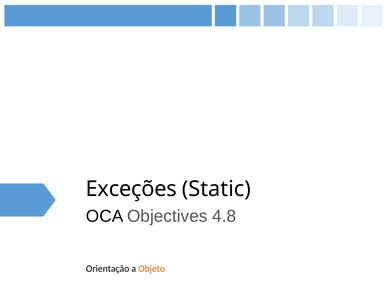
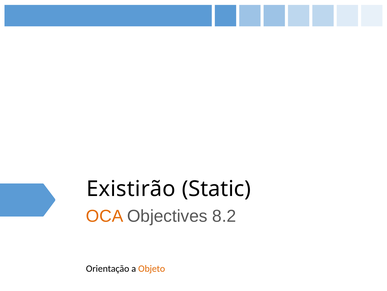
Exceções: Exceções -> Existirão
OCA colour: black -> orange
4.8: 4.8 -> 8.2
